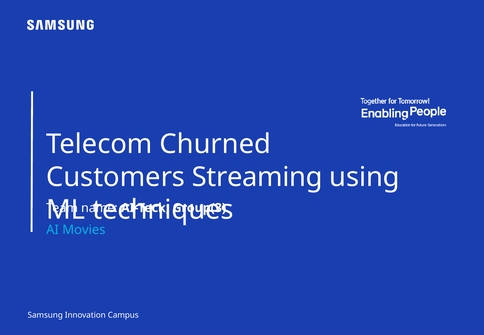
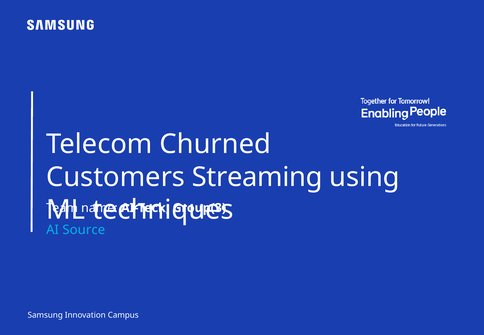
Movies: Movies -> Source
